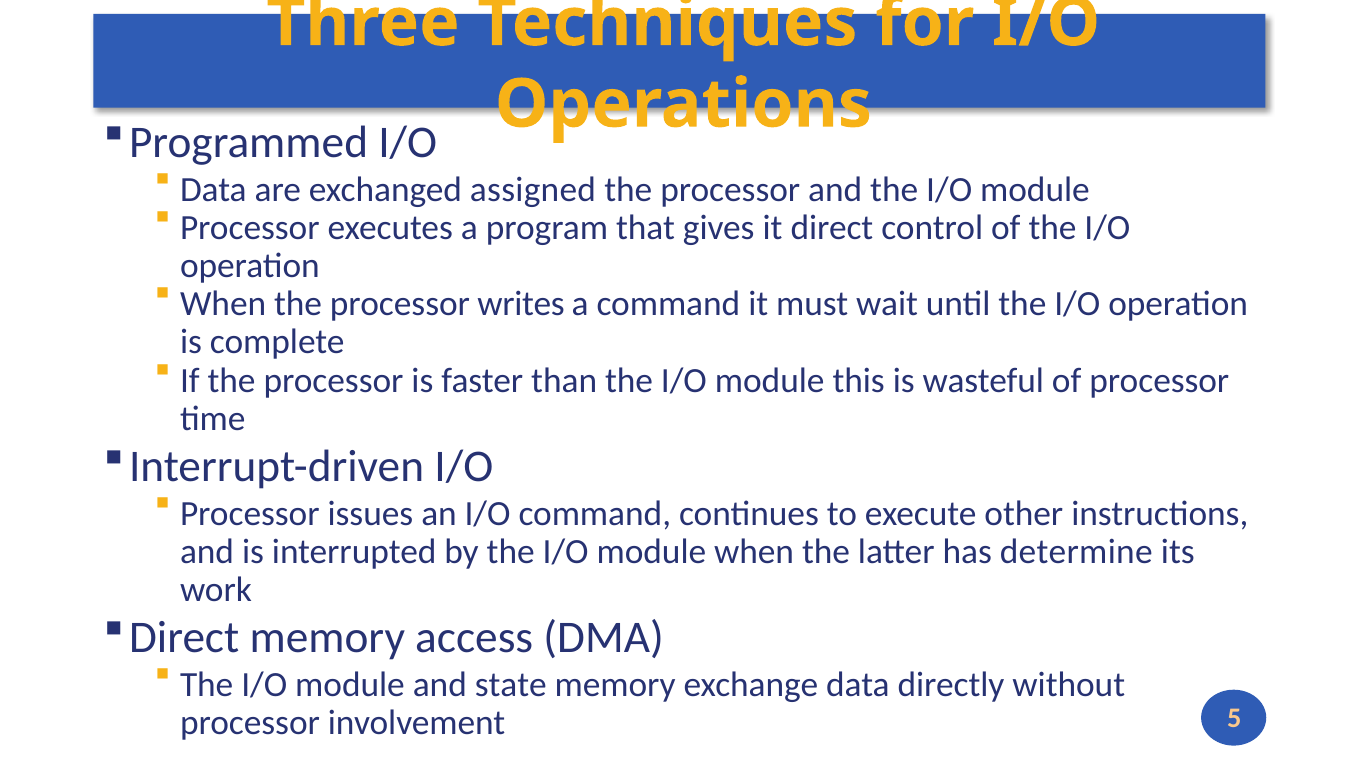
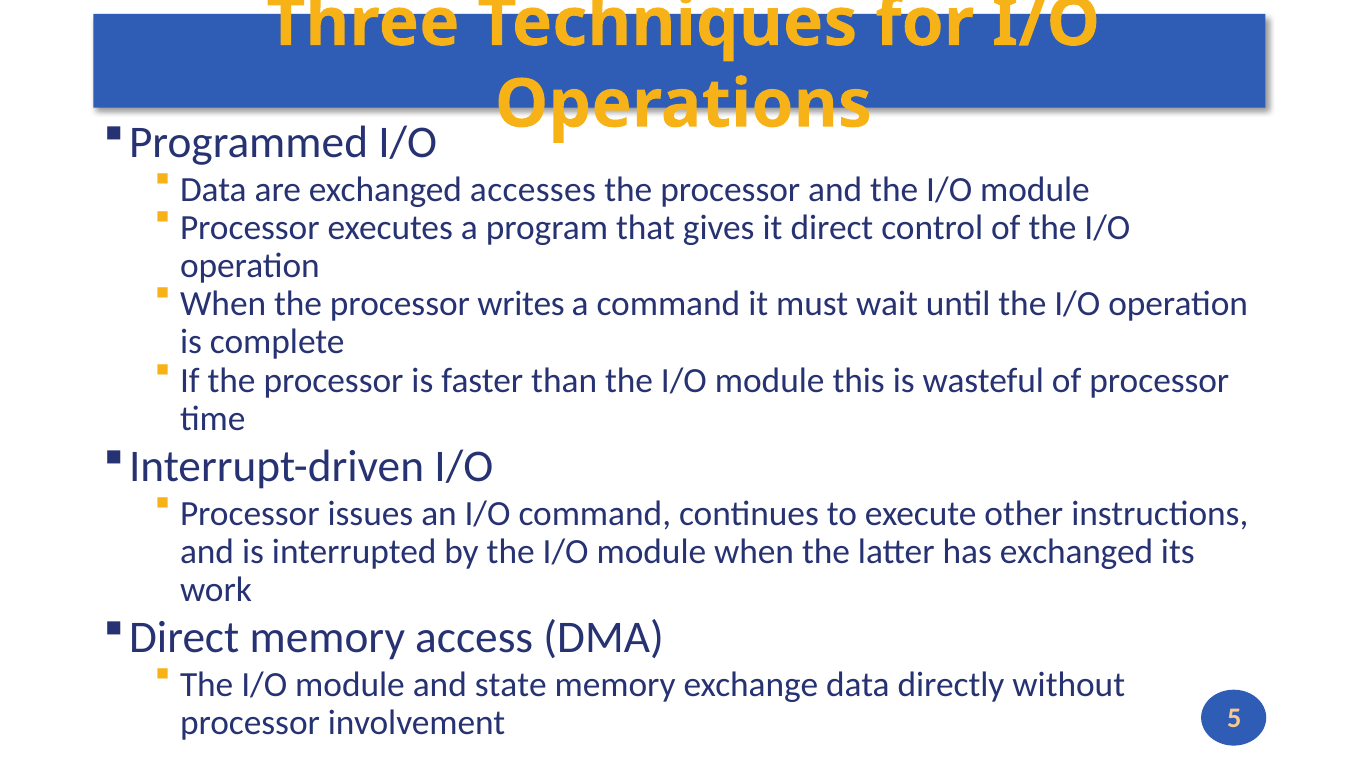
assigned: assigned -> accesses
has determine: determine -> exchanged
